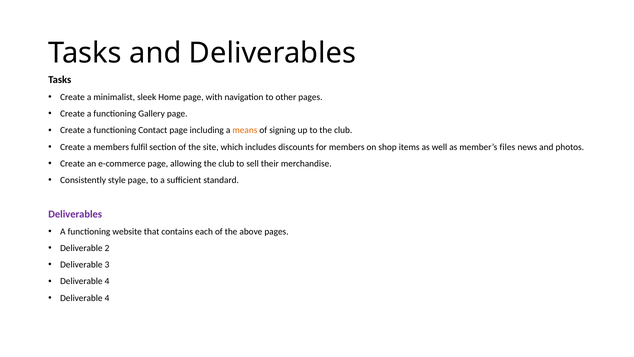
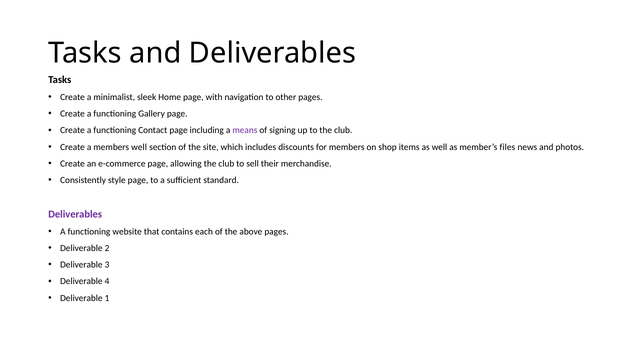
means colour: orange -> purple
members fulfil: fulfil -> well
4 at (107, 298): 4 -> 1
